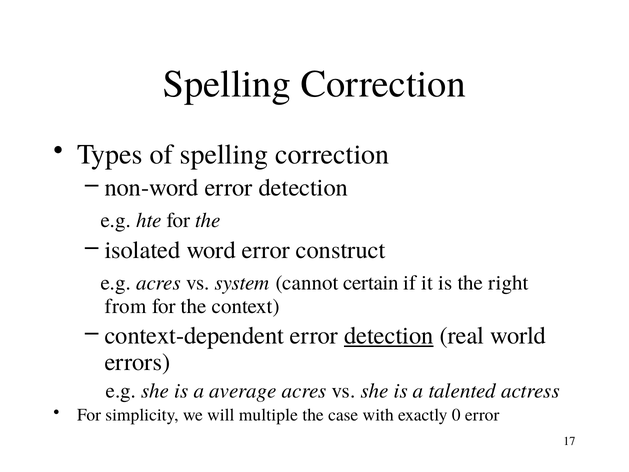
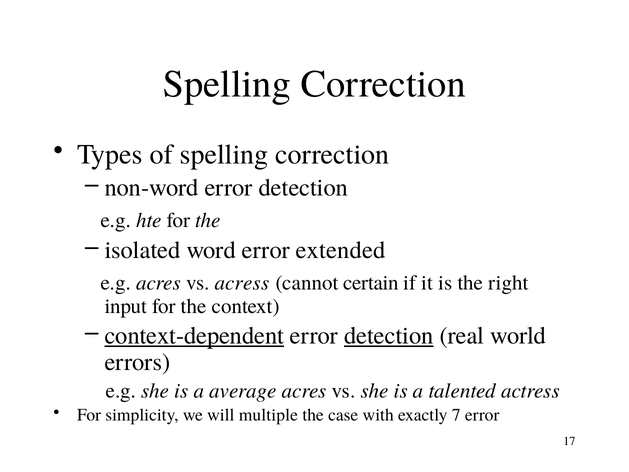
construct: construct -> extended
system: system -> acress
from: from -> input
context-dependent underline: none -> present
0: 0 -> 7
